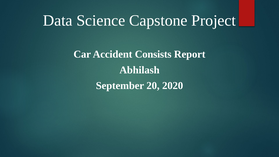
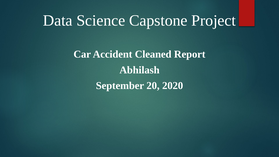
Consists: Consists -> Cleaned
